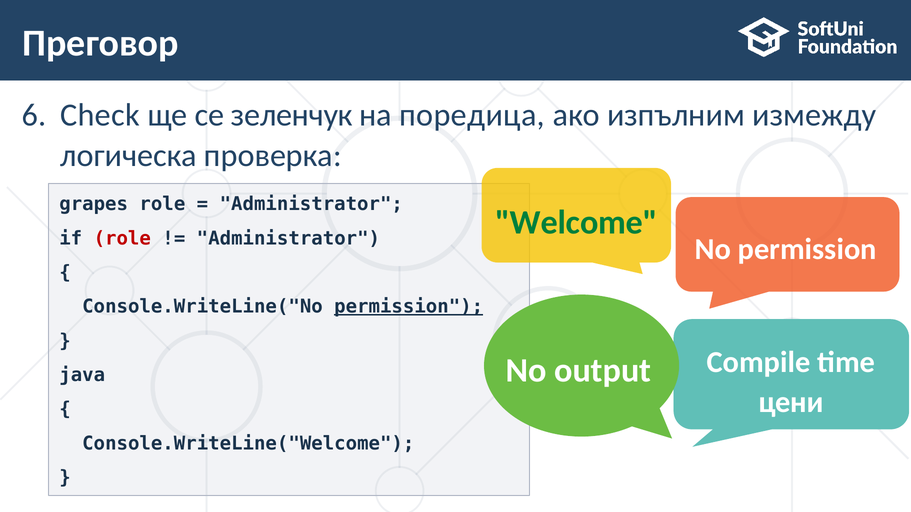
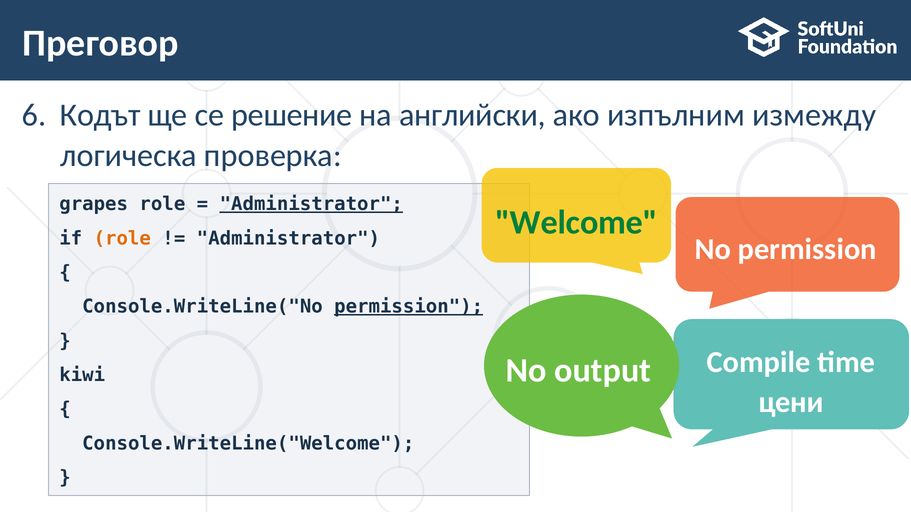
Check: Check -> Кодът
зеленчук: зеленчук -> решение
поредица: поредица -> английски
Administrator at (311, 204) underline: none -> present
role at (122, 239) colour: red -> orange
java: java -> kiwi
